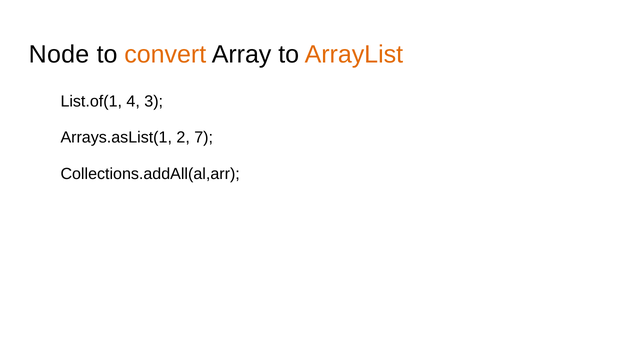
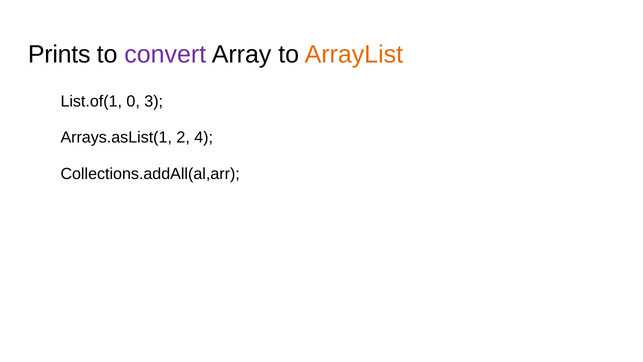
Node: Node -> Prints
convert colour: orange -> purple
4: 4 -> 0
7: 7 -> 4
